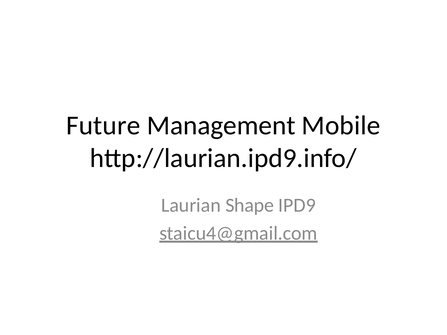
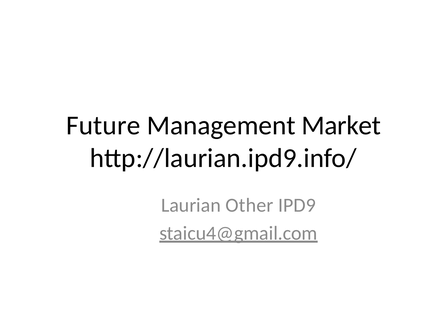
Mobile: Mobile -> Market
Shape: Shape -> Other
